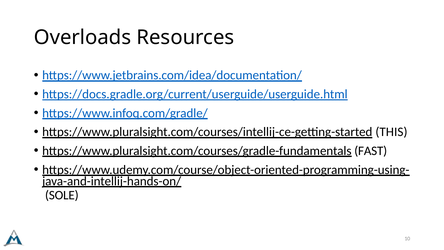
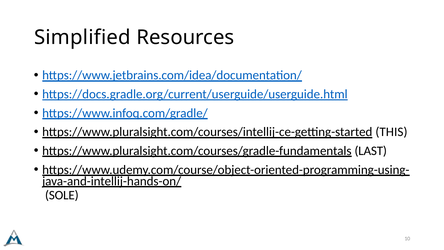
Overloads: Overloads -> Simplified
FAST: FAST -> LAST
